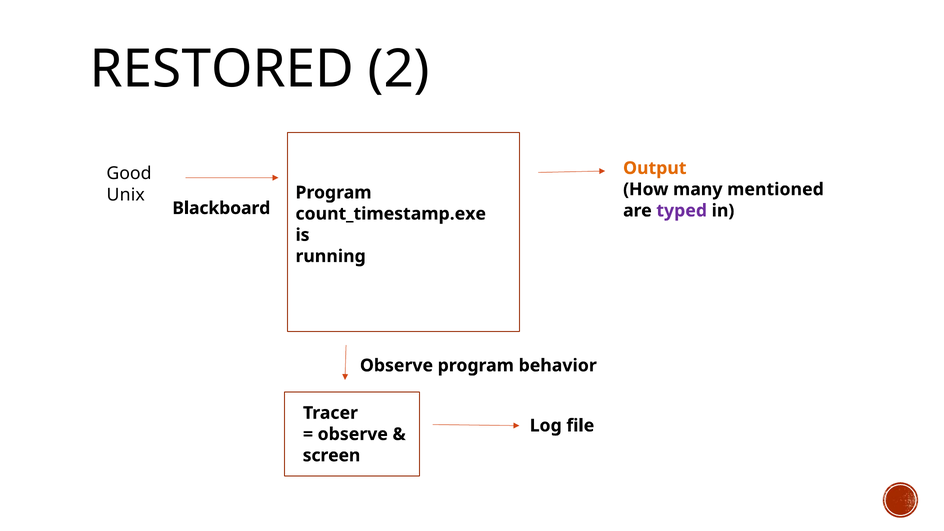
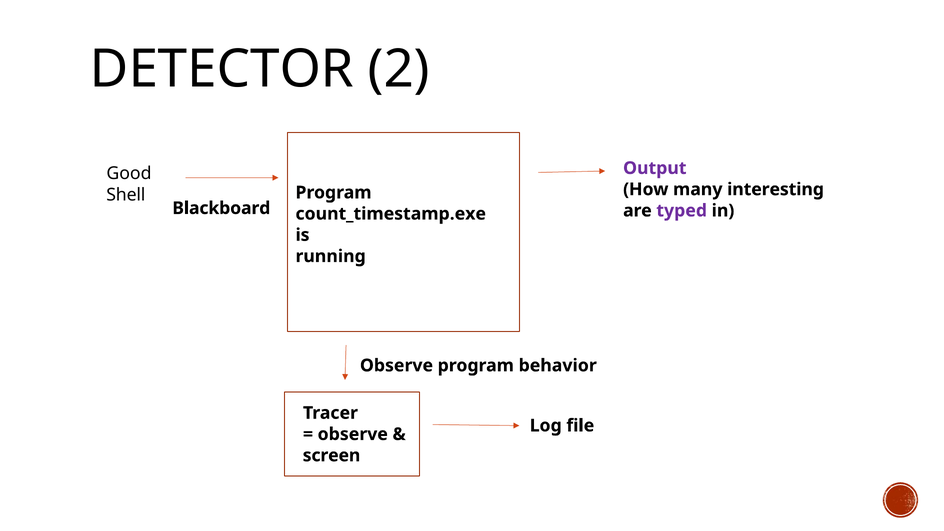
RESTORED: RESTORED -> DETECTOR
Output colour: orange -> purple
mentioned: mentioned -> interesting
Unix: Unix -> Shell
